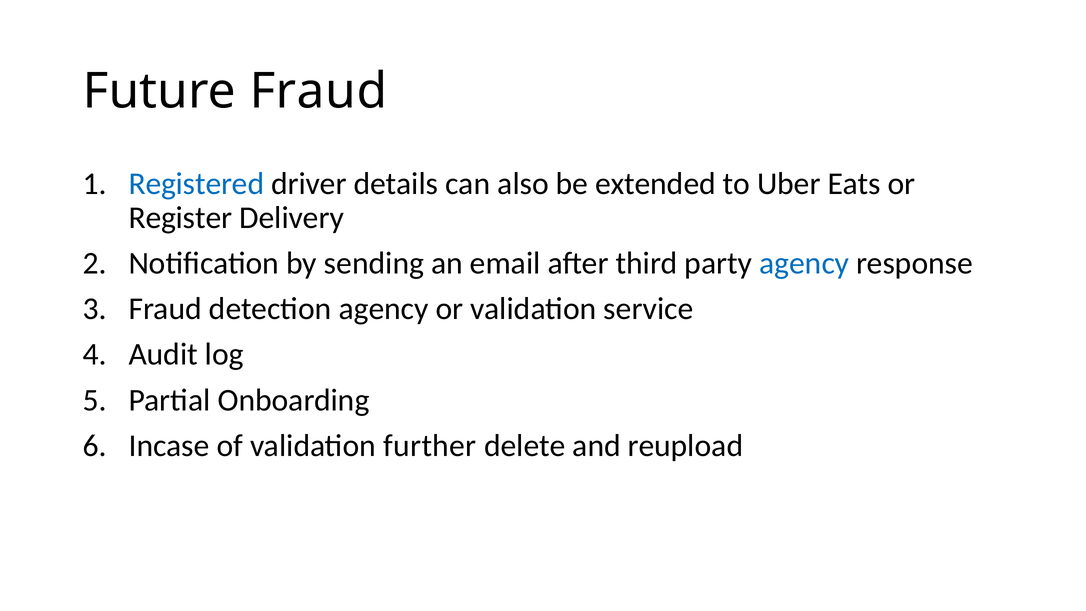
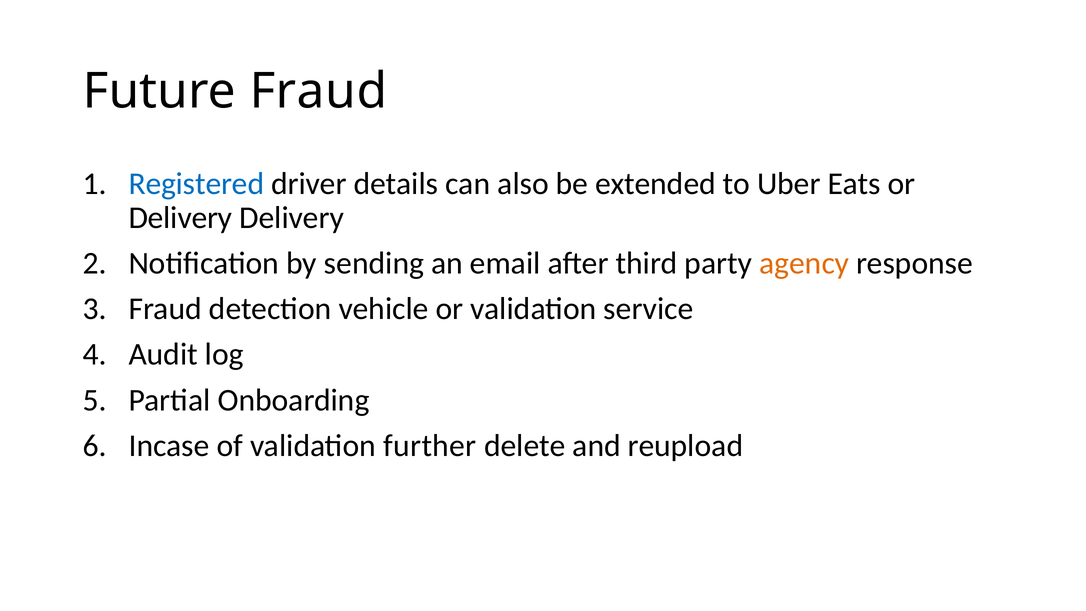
Register at (180, 218): Register -> Delivery
agency at (804, 263) colour: blue -> orange
detection agency: agency -> vehicle
